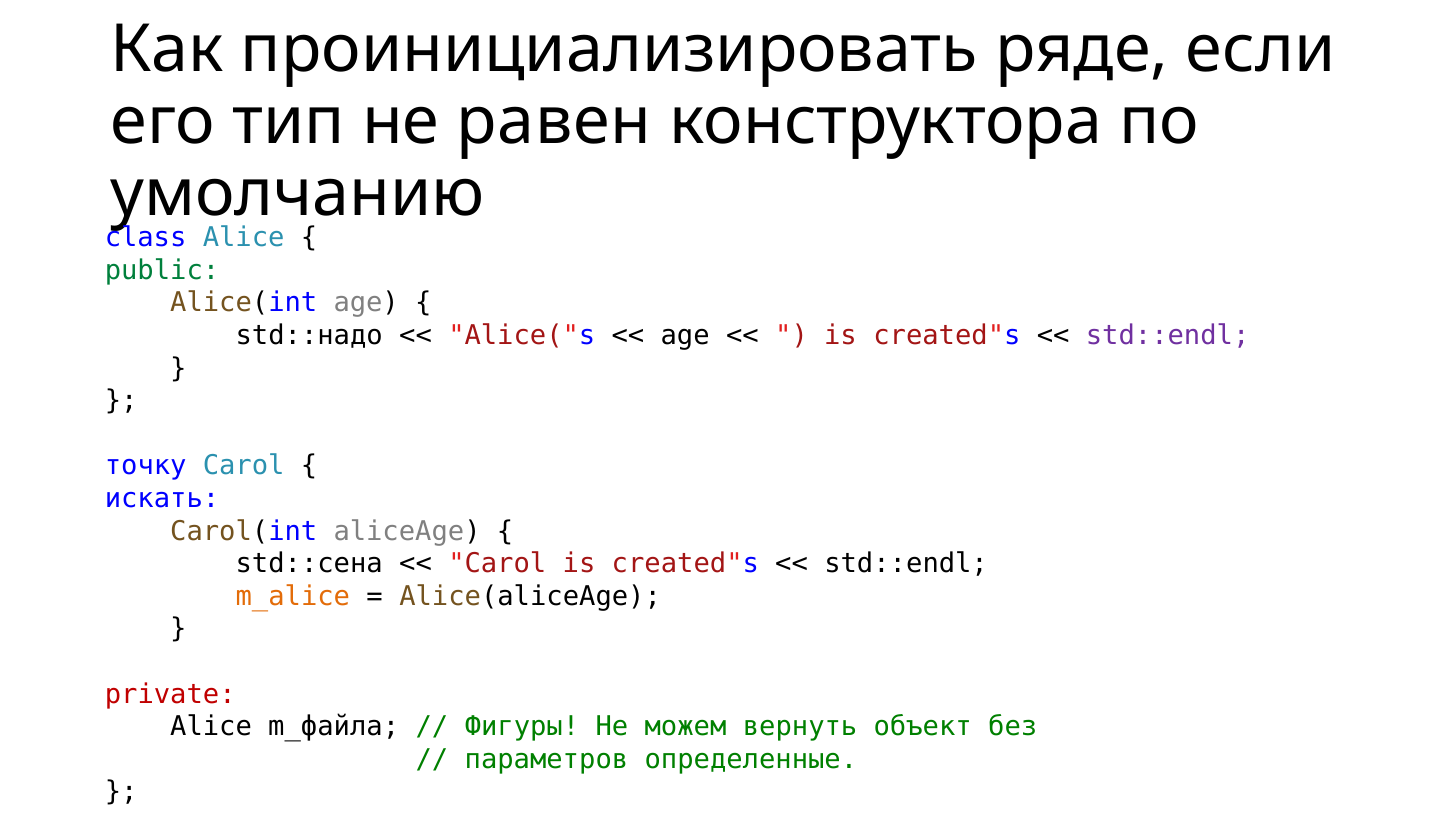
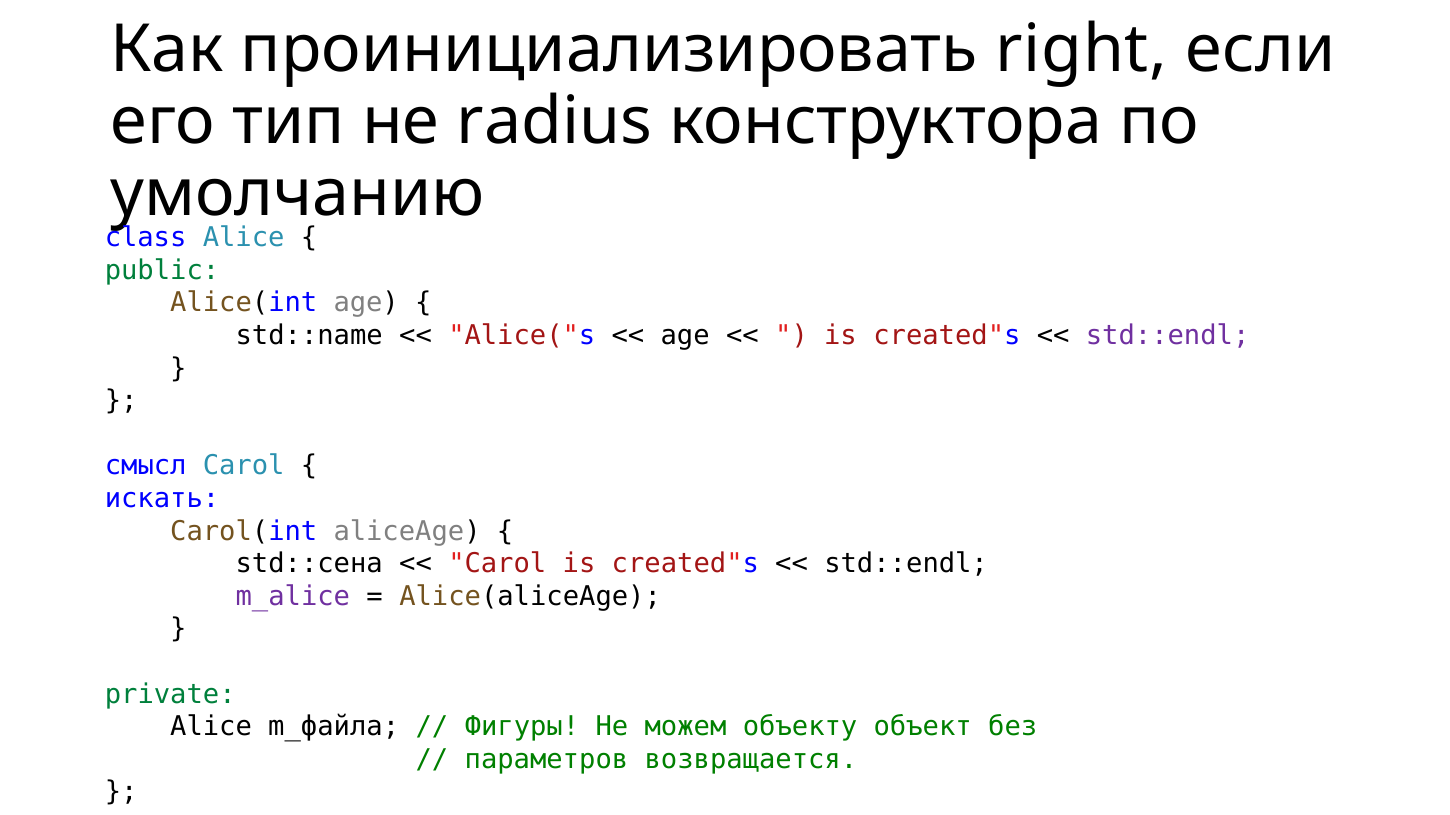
ряде: ряде -> right
равен: равен -> radius
std::надо: std::надо -> std::name
точку: точку -> смысл
m_alice colour: orange -> purple
private colour: red -> green
вернуть: вернуть -> объекту
определенные: определенные -> возвращается
